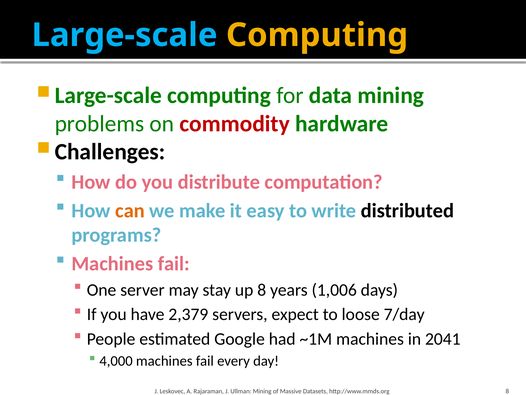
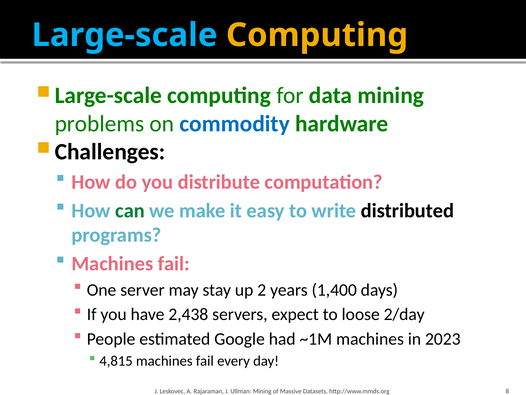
commodity colour: red -> blue
can colour: orange -> green
up 8: 8 -> 2
1,006: 1,006 -> 1,400
2,379: 2,379 -> 2,438
7/day: 7/day -> 2/day
2041: 2041 -> 2023
4,000: 4,000 -> 4,815
